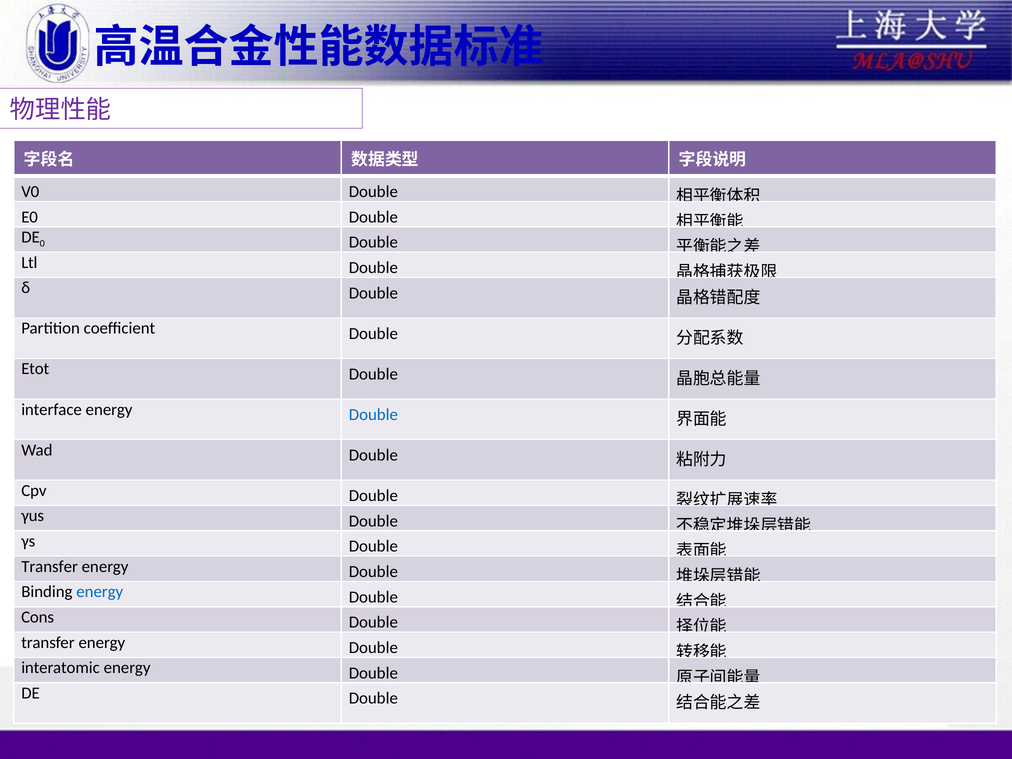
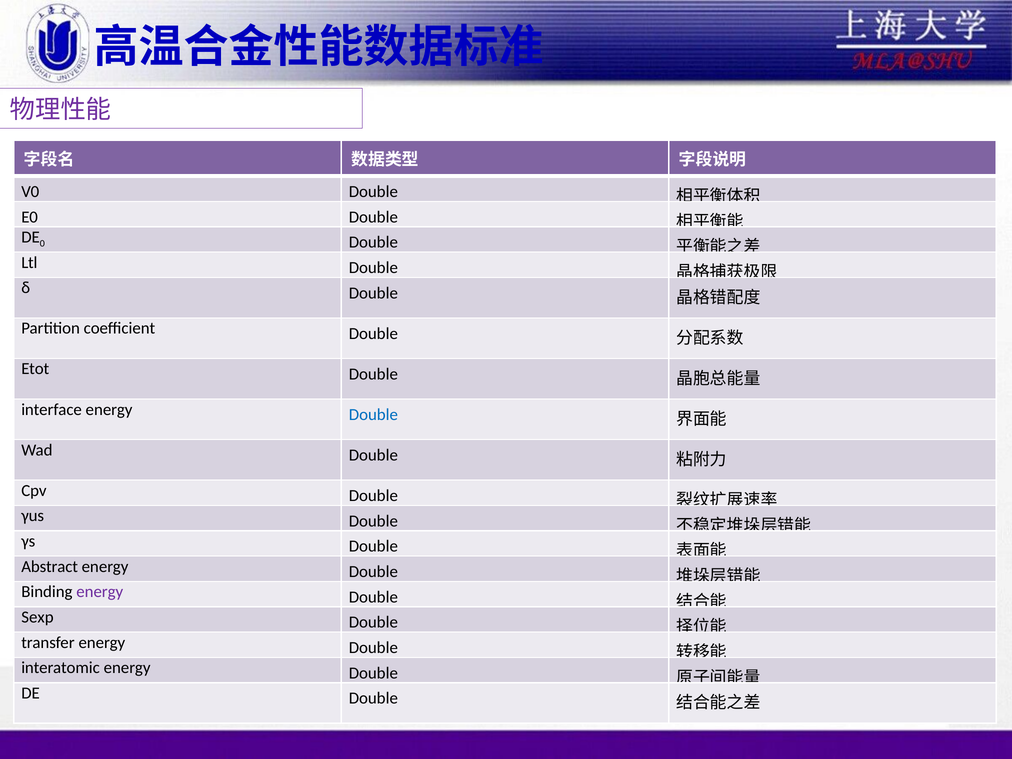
Transfer at (50, 566): Transfer -> Abstract
energy at (100, 592) colour: blue -> purple
Cons: Cons -> Sexp
